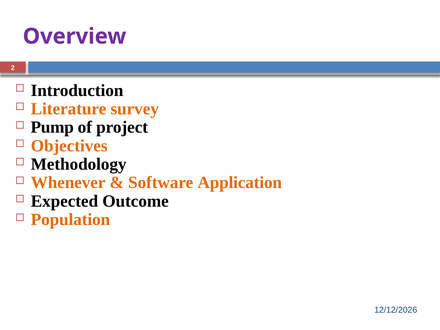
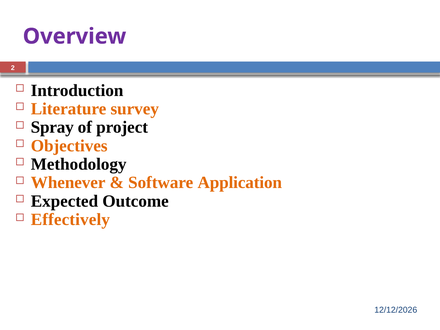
Pump: Pump -> Spray
Population: Population -> Effectively
